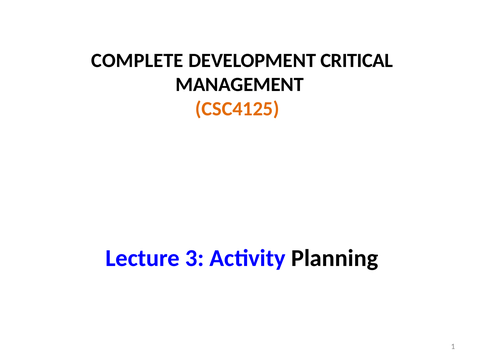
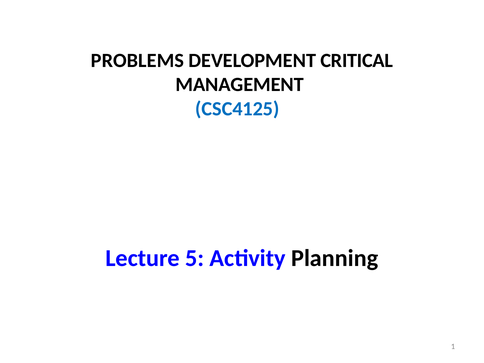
COMPLETE: COMPLETE -> PROBLEMS
CSC4125 colour: orange -> blue
3: 3 -> 5
